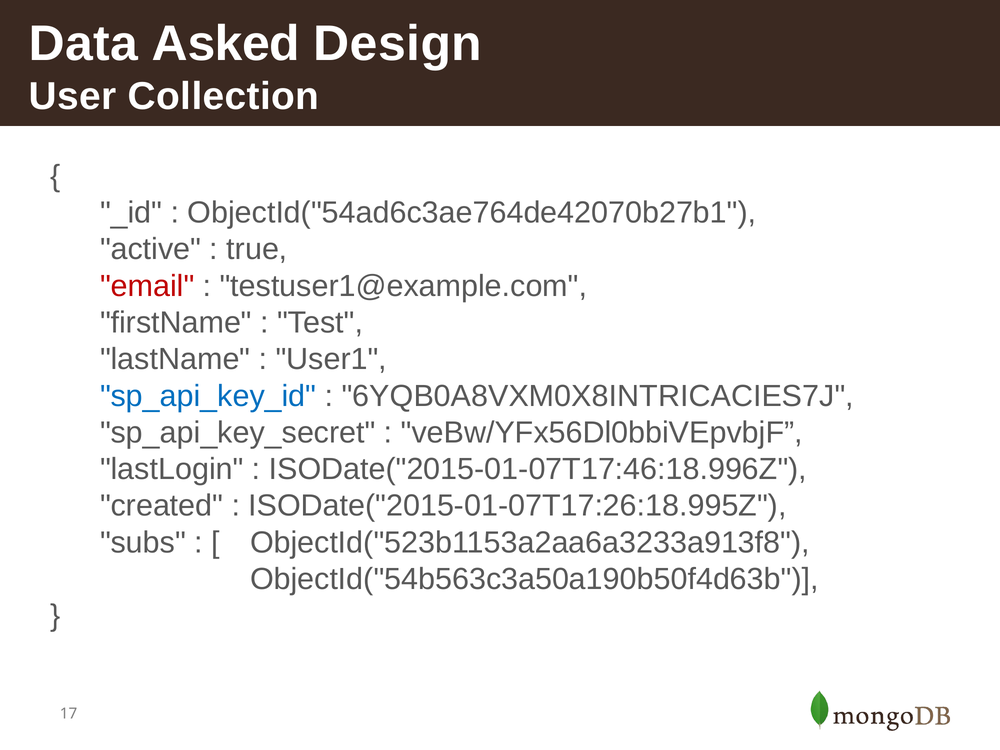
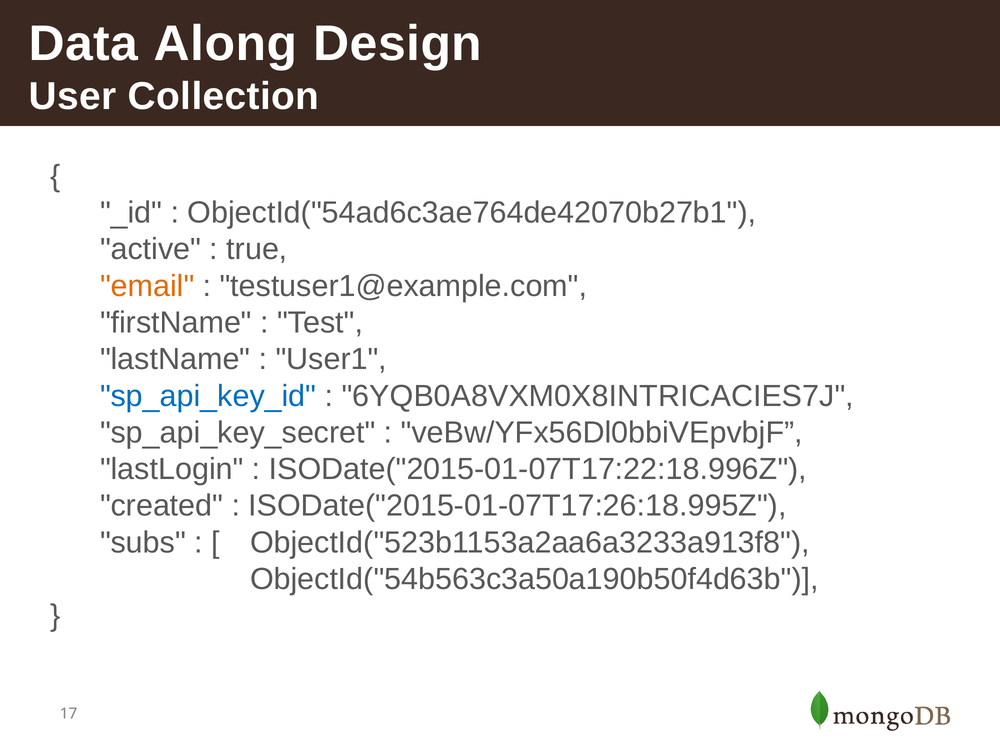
Asked: Asked -> Along
email colour: red -> orange
ISODate("2015-01-07T17:46:18.996Z: ISODate("2015-01-07T17:46:18.996Z -> ISODate("2015-01-07T17:22:18.996Z
